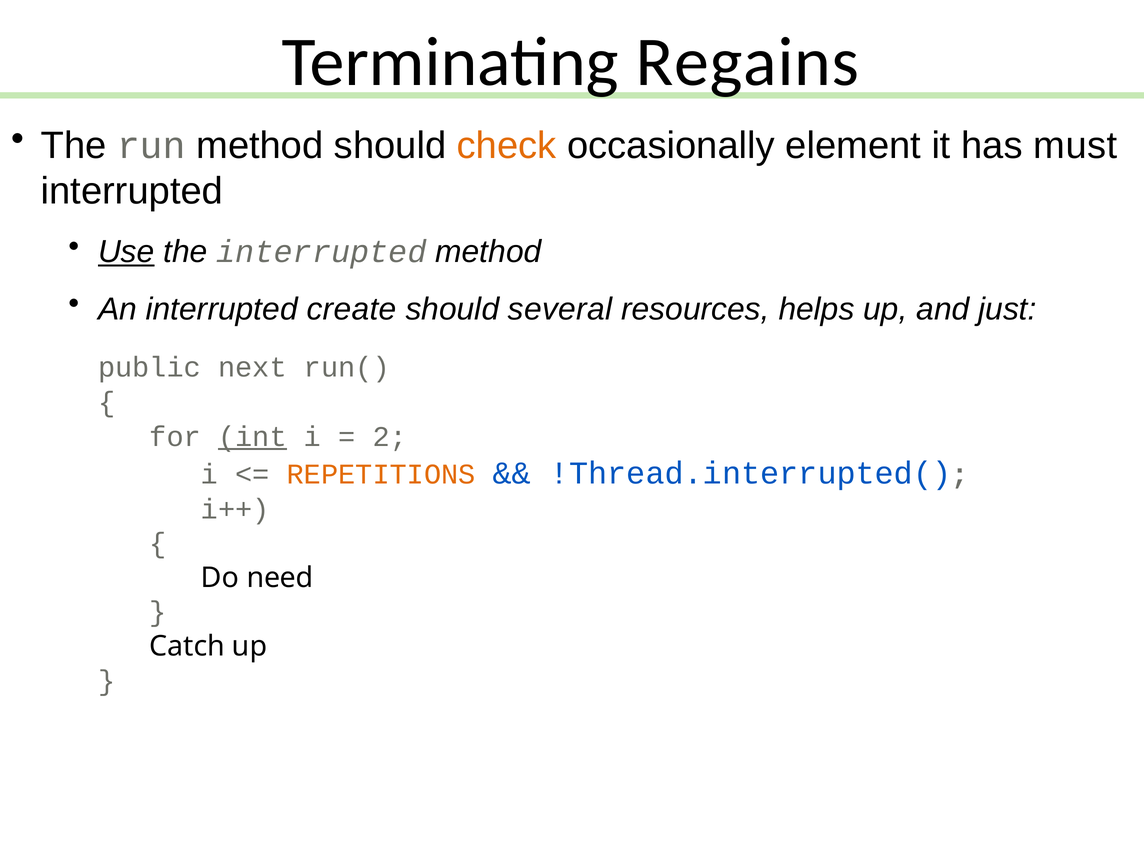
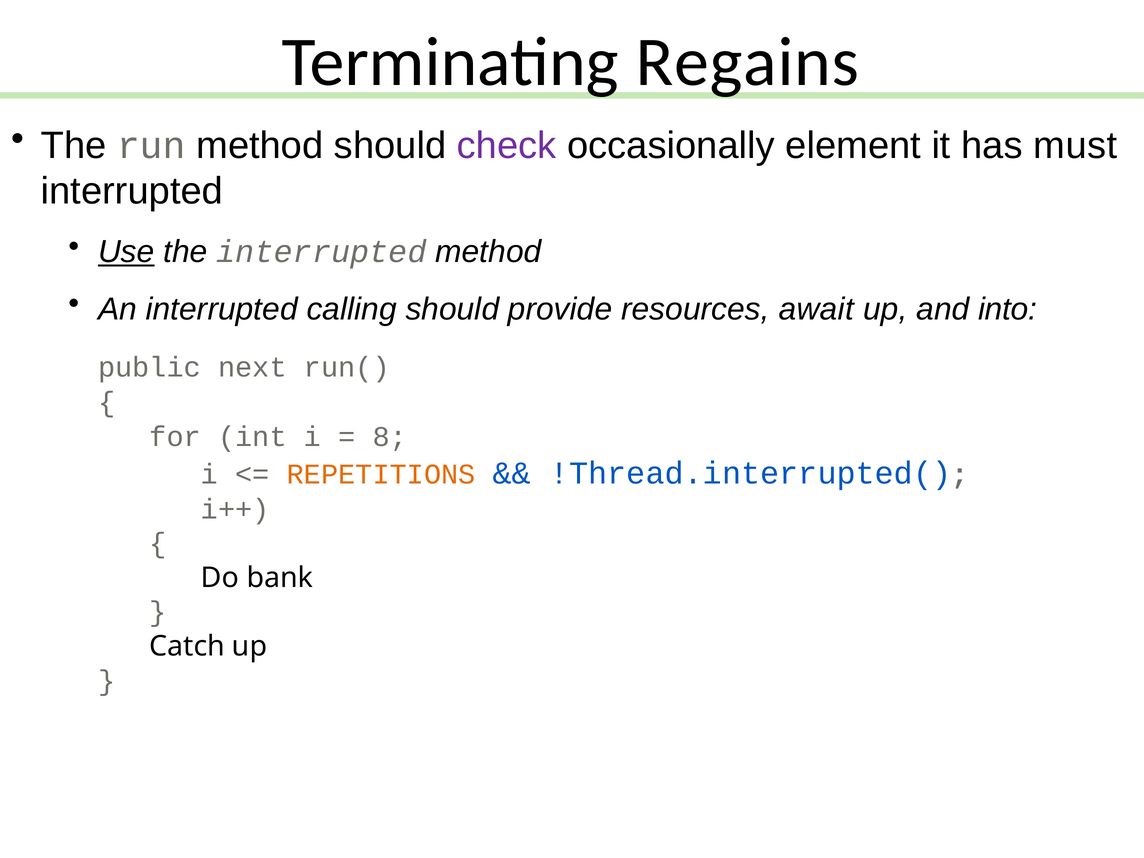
check colour: orange -> purple
create: create -> calling
several: several -> provide
helps: helps -> await
just: just -> into
int underline: present -> none
2: 2 -> 8
need: need -> bank
